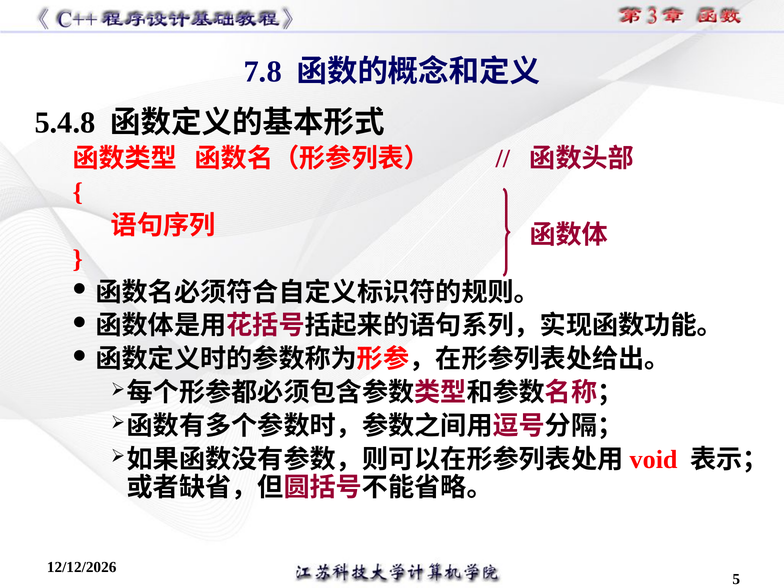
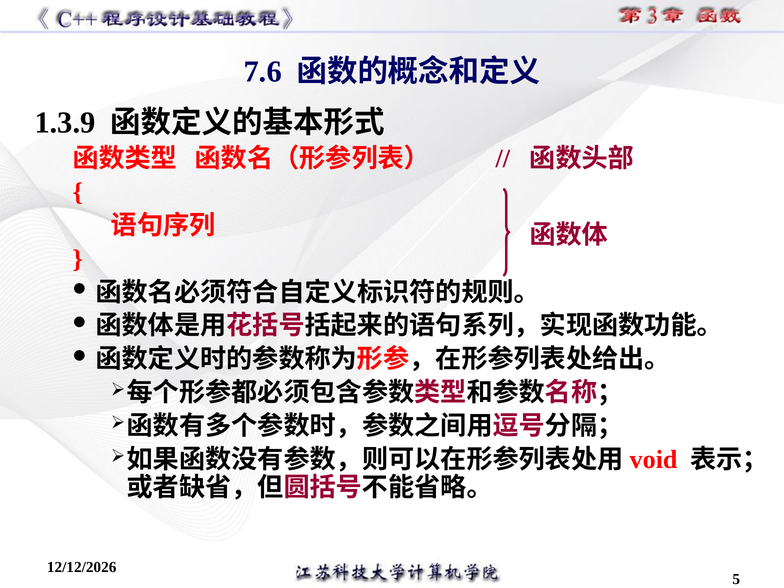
7.8: 7.8 -> 7.6
5.4.8: 5.4.8 -> 1.3.9
